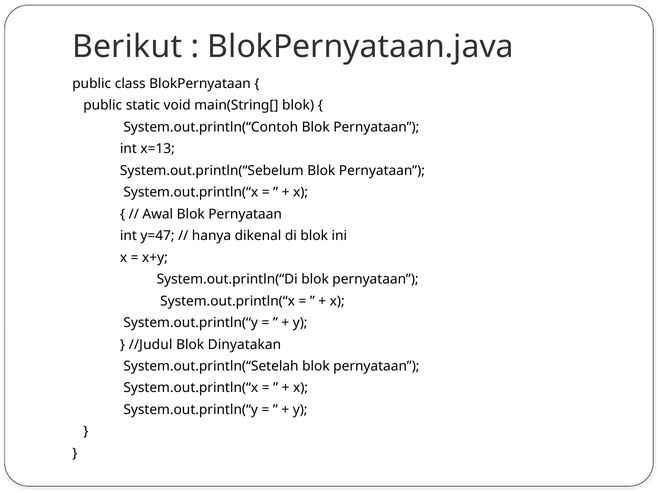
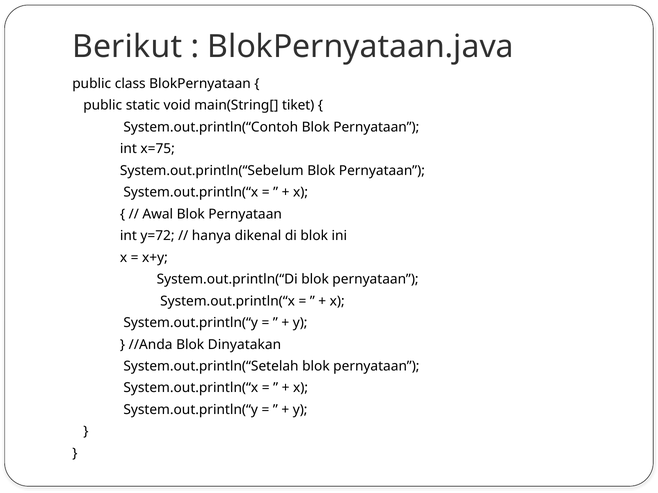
main(String[ blok: blok -> tiket
x=13: x=13 -> x=75
y=47: y=47 -> y=72
//Judul: //Judul -> //Anda
